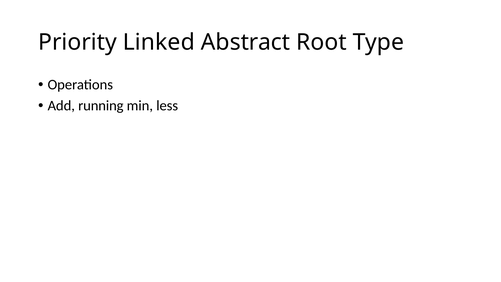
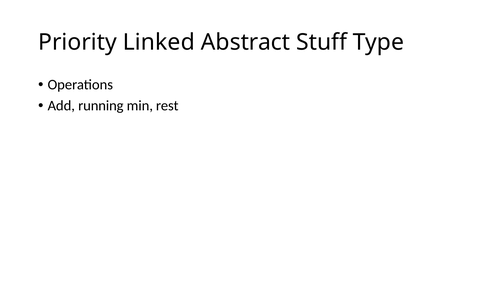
Root: Root -> Stuff
less: less -> rest
